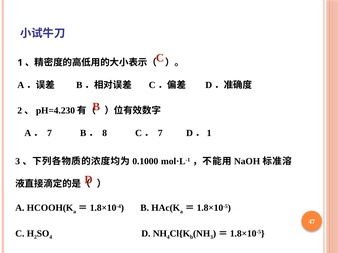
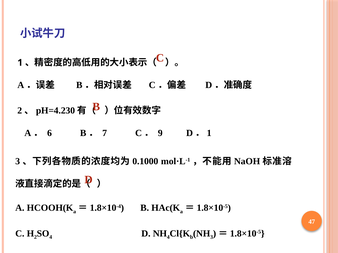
A． 7: 7 -> 6
8: 8 -> 7
C． 7: 7 -> 9
